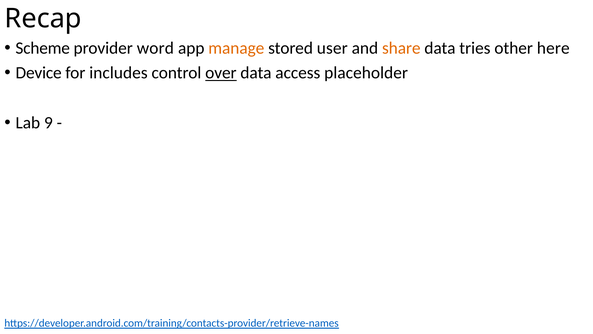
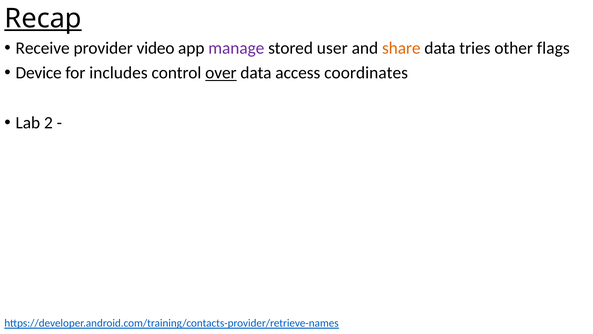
Recap underline: none -> present
Scheme: Scheme -> Receive
word: word -> video
manage colour: orange -> purple
here: here -> flags
placeholder: placeholder -> coordinates
9: 9 -> 2
